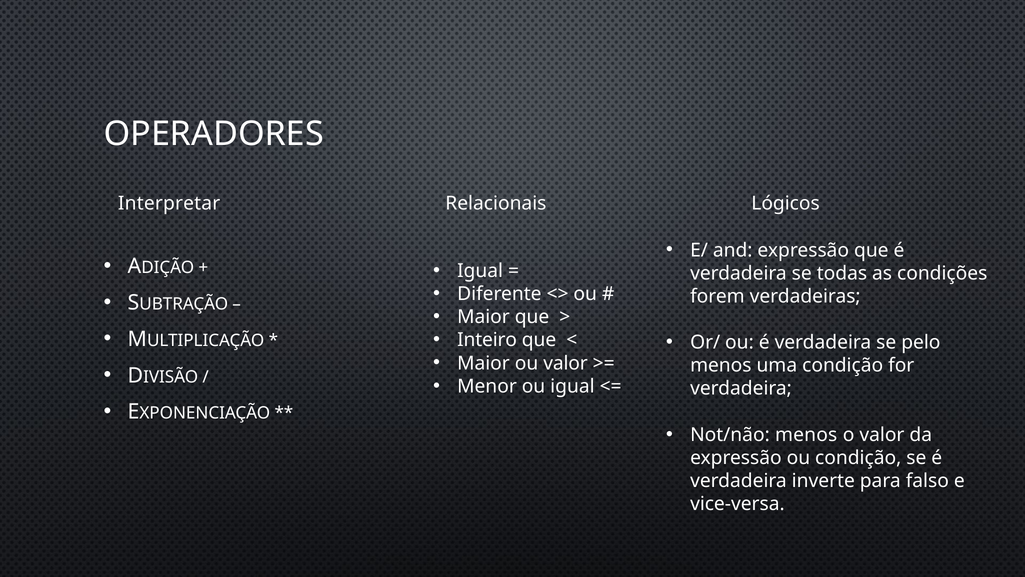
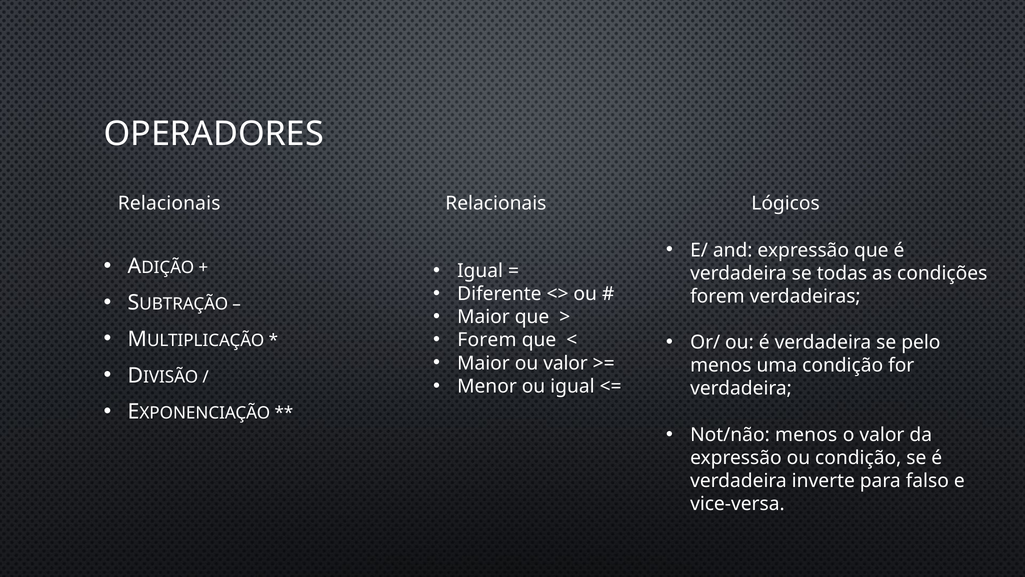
Interpretar at (169, 203): Interpretar -> Relacionais
Inteiro at (487, 340): Inteiro -> Forem
